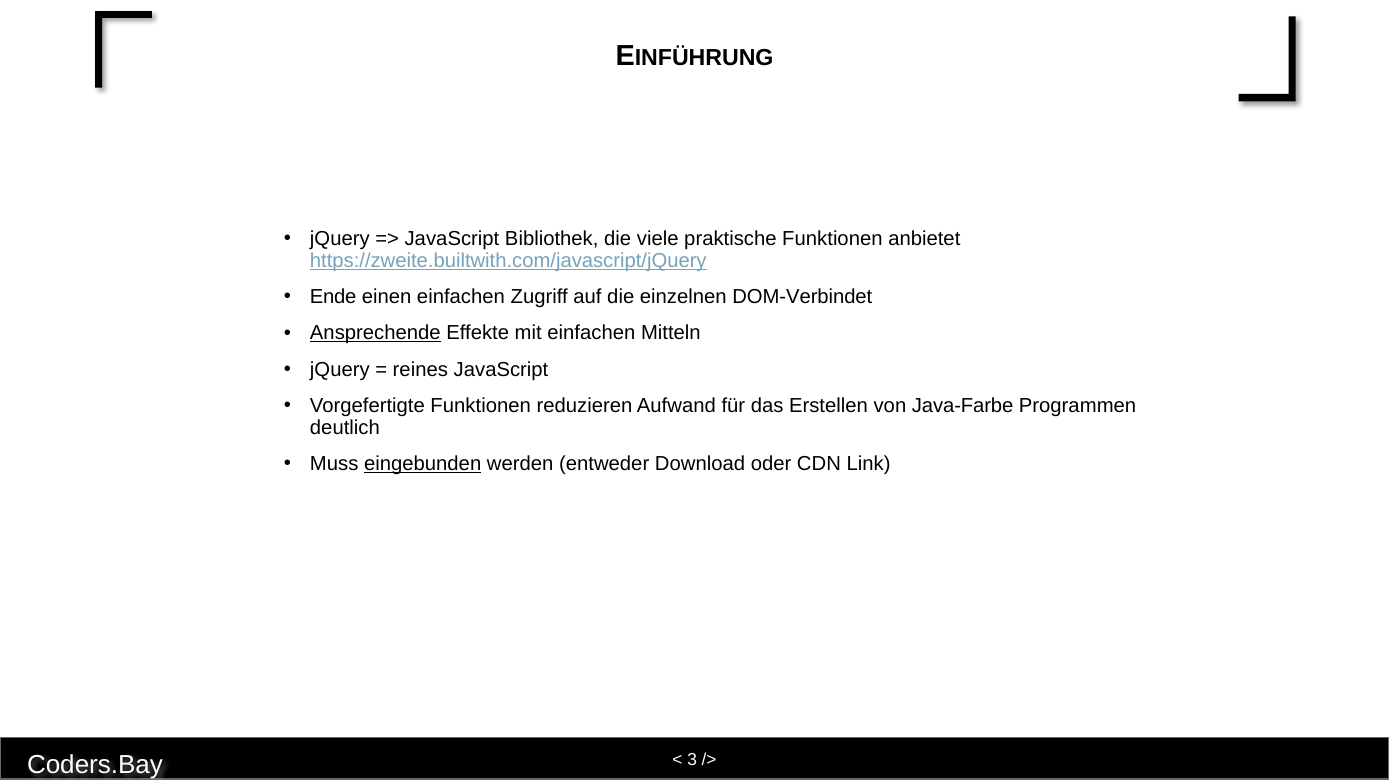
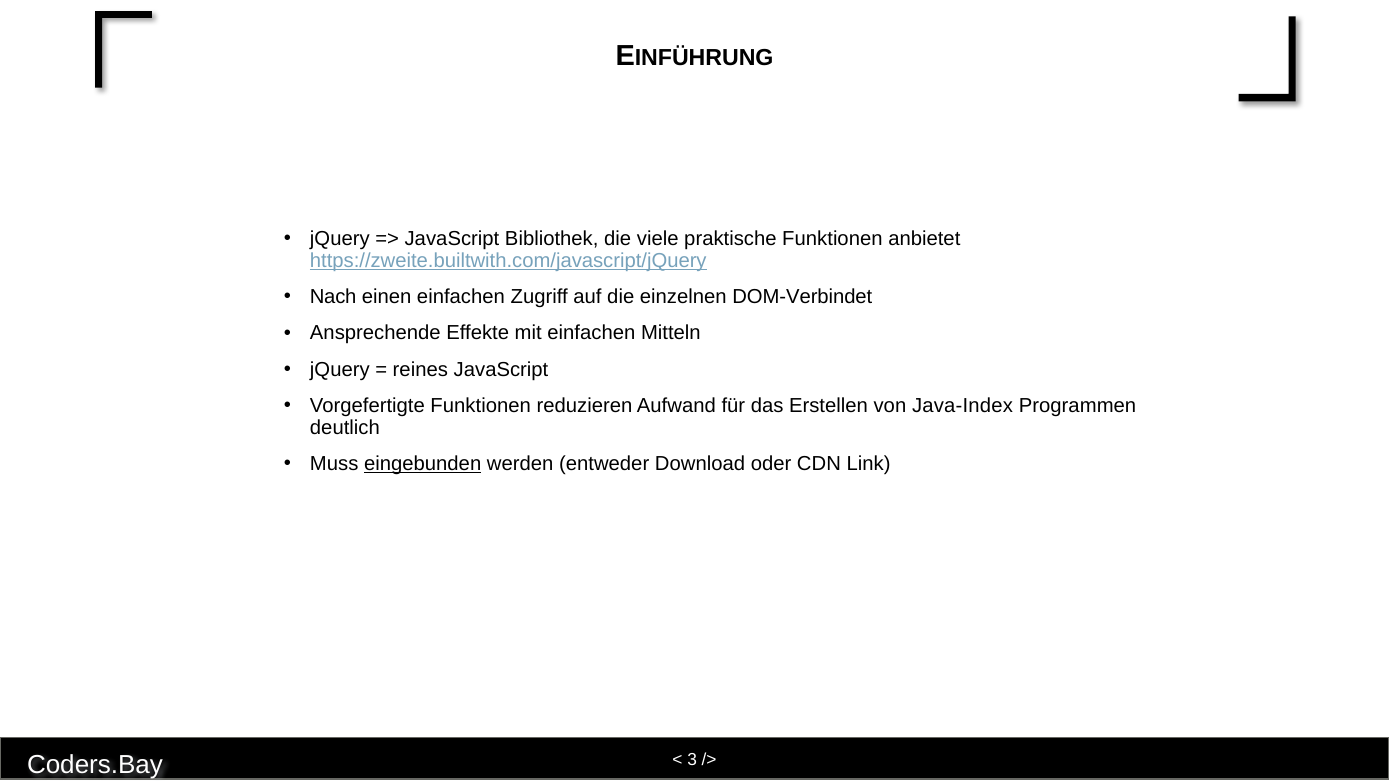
Ende: Ende -> Nach
Ansprechende underline: present -> none
Java-Farbe: Java-Farbe -> Java-Index
